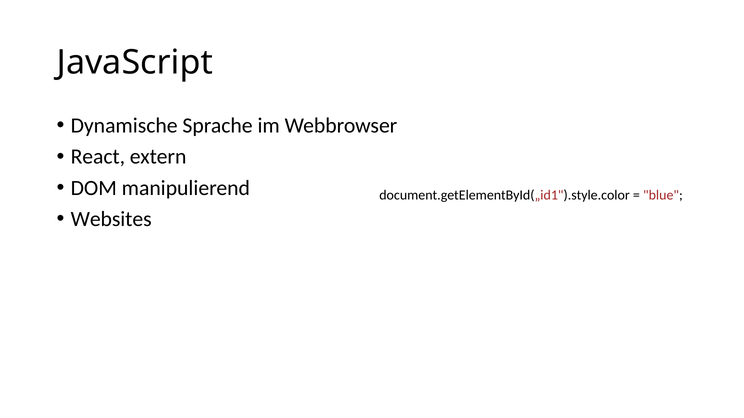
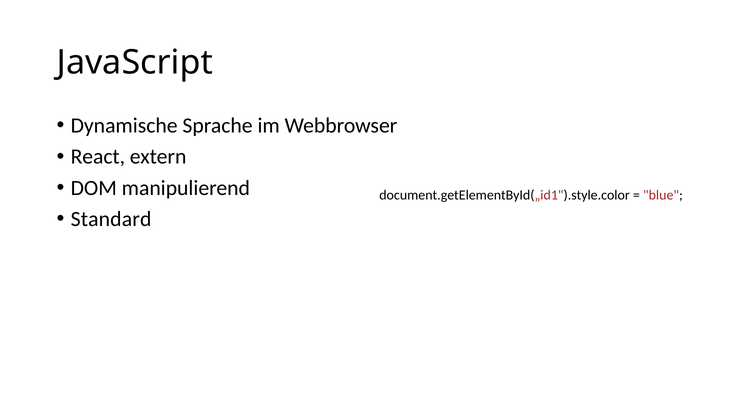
Websites: Websites -> Standard
